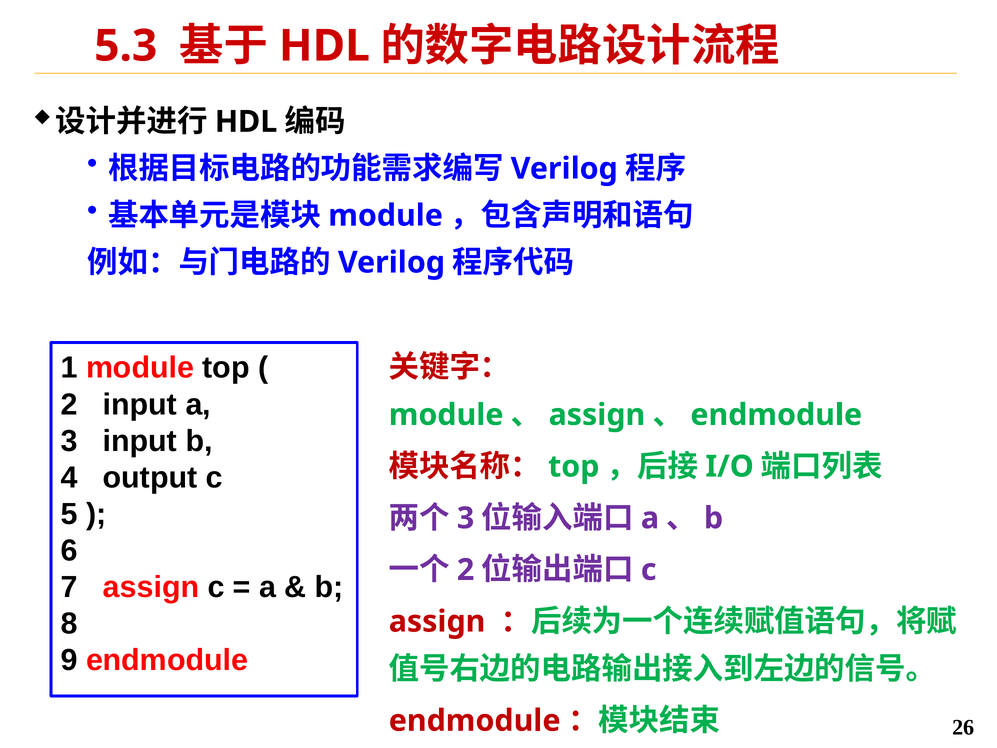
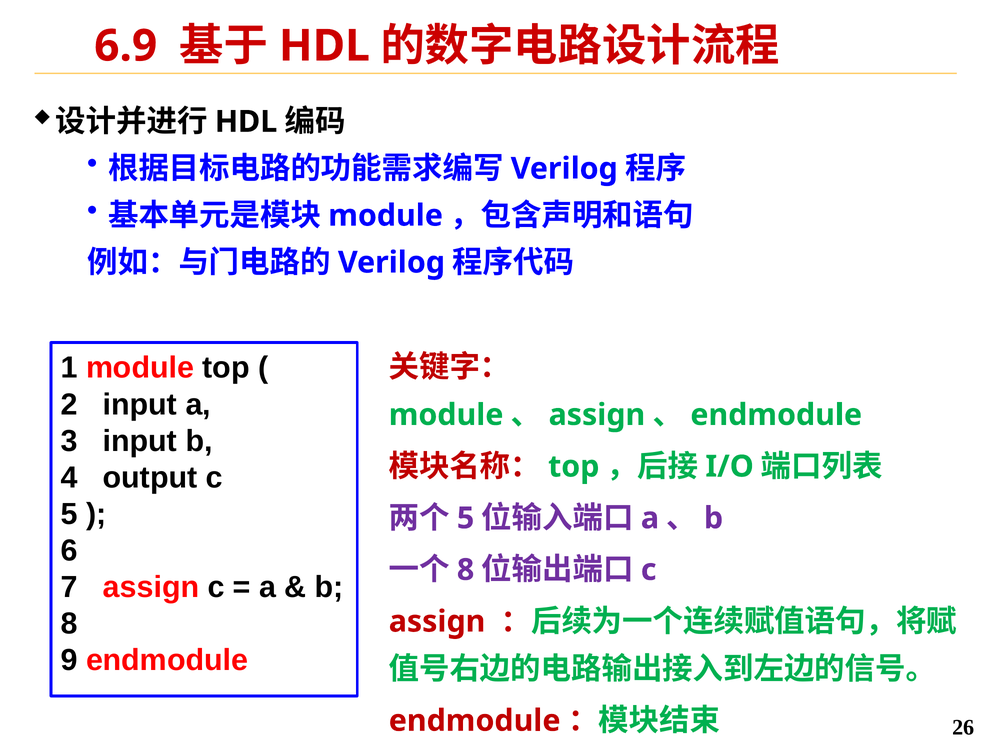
5.3: 5.3 -> 6.9
3 at (466, 518): 3 -> 5
2 at (466, 570): 2 -> 8
